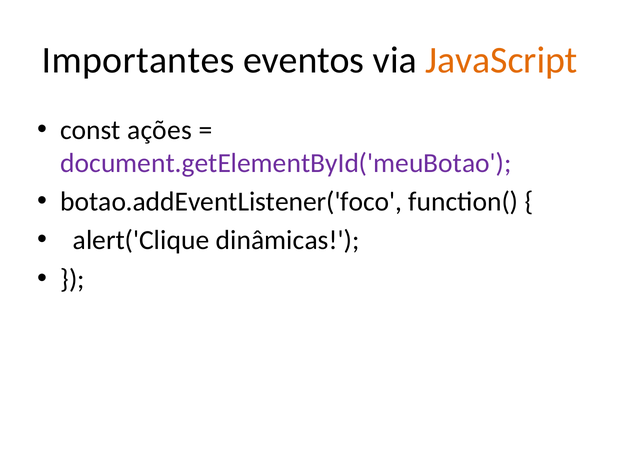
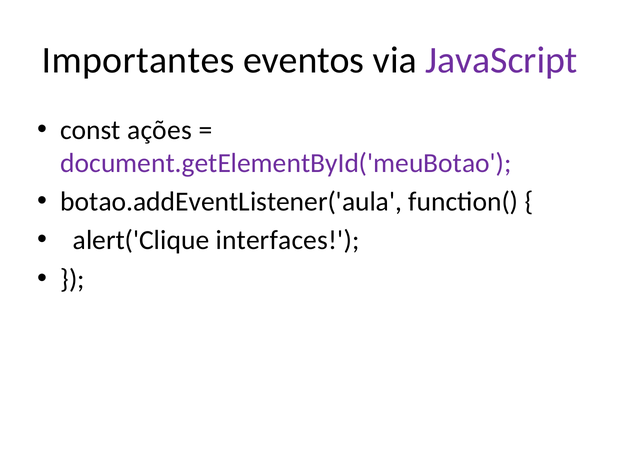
JavaScript colour: orange -> purple
botao.addEventListener('foco: botao.addEventListener('foco -> botao.addEventListener('aula
dinâmicas: dinâmicas -> interfaces
